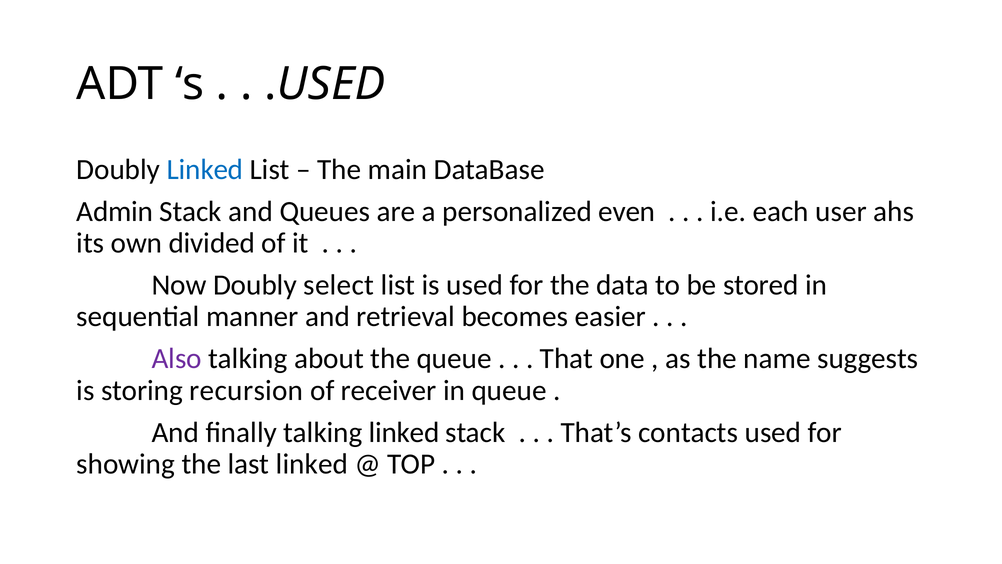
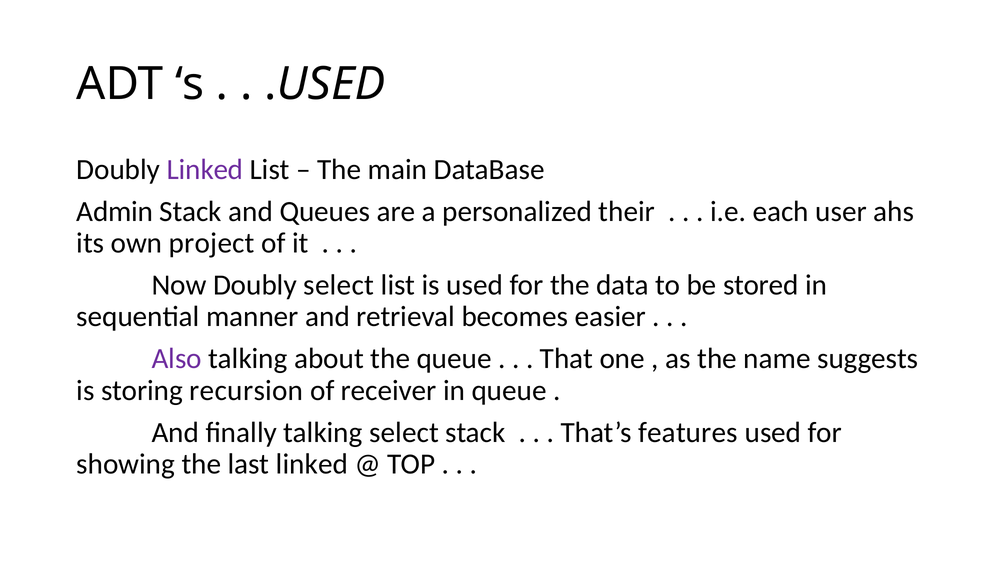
Linked at (205, 169) colour: blue -> purple
even: even -> their
divided: divided -> project
talking linked: linked -> select
contacts: contacts -> features
